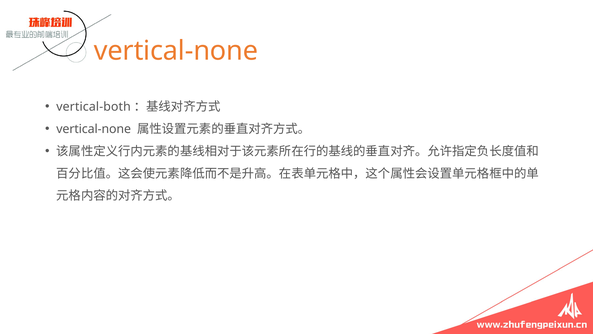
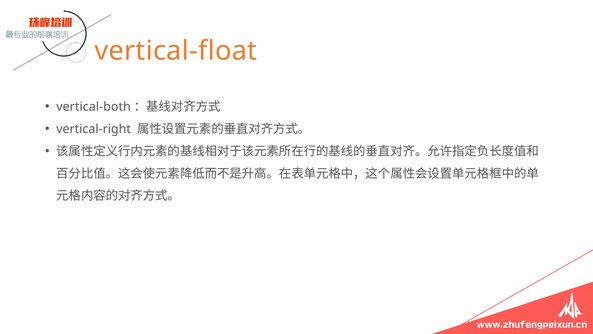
vertical-none at (176, 51): vertical-none -> vertical-float
vertical-none at (94, 129): vertical-none -> vertical-right
